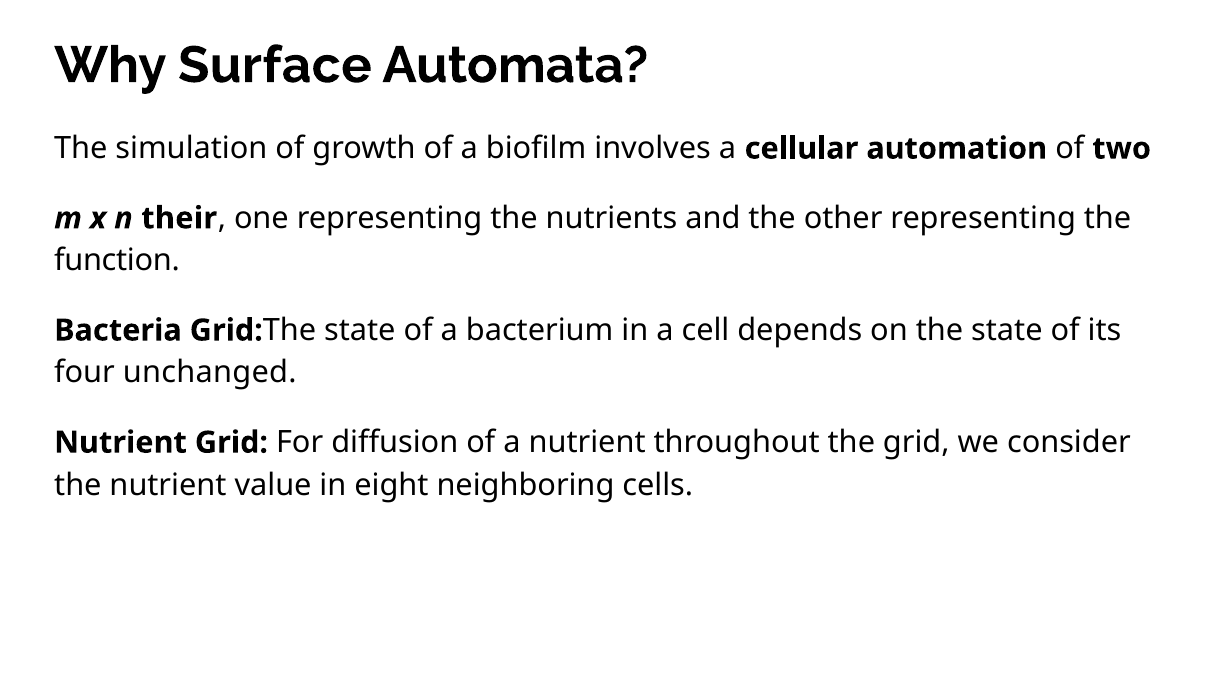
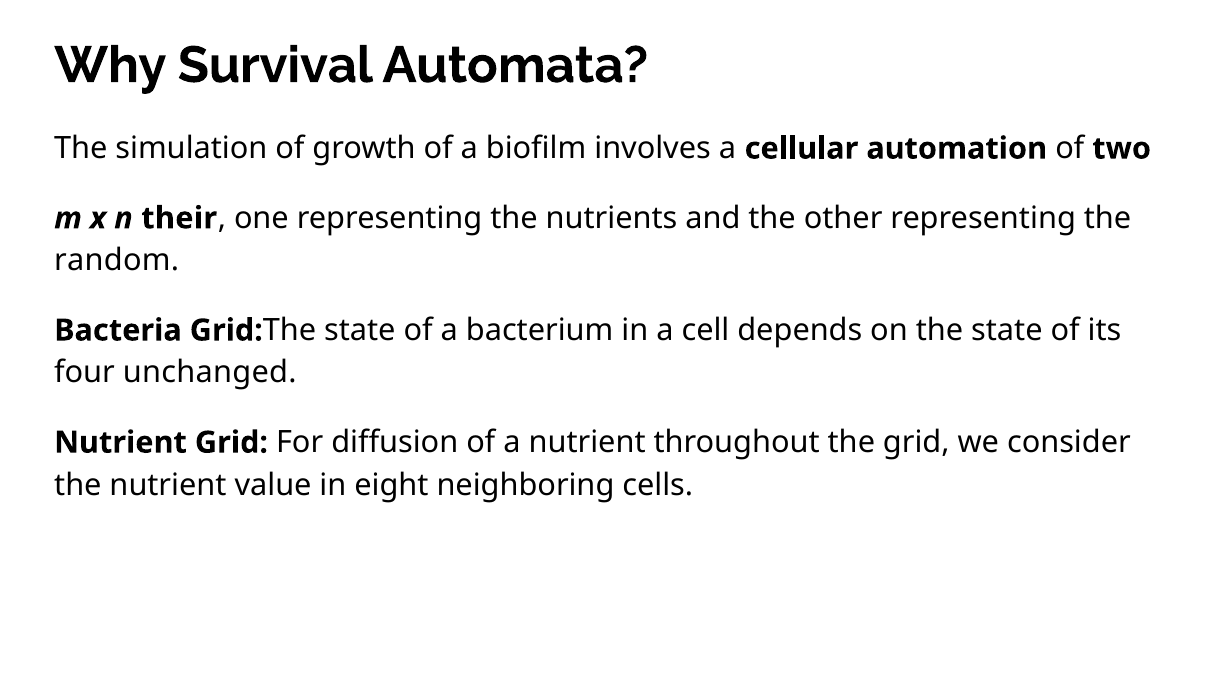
Surface: Surface -> Survival
function: function -> random
